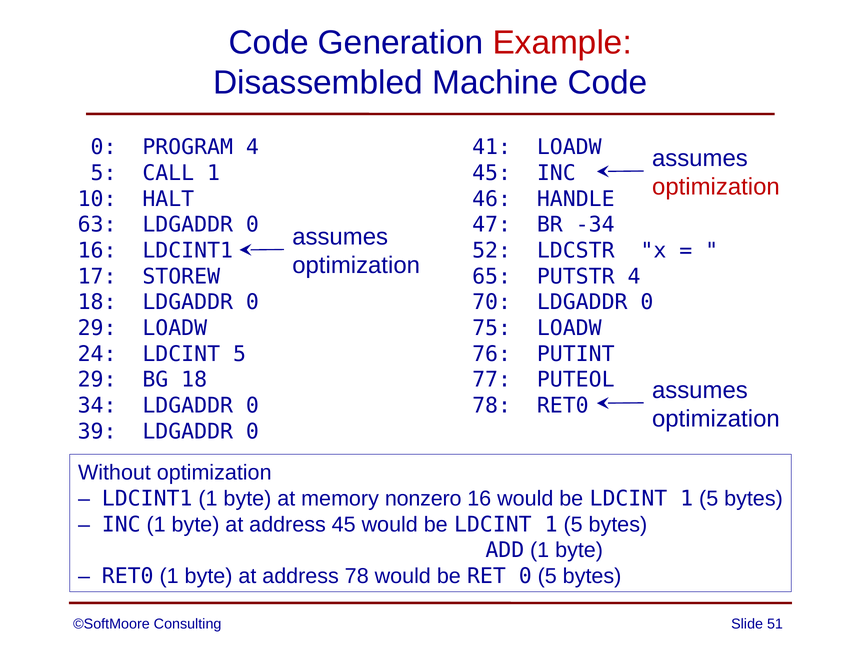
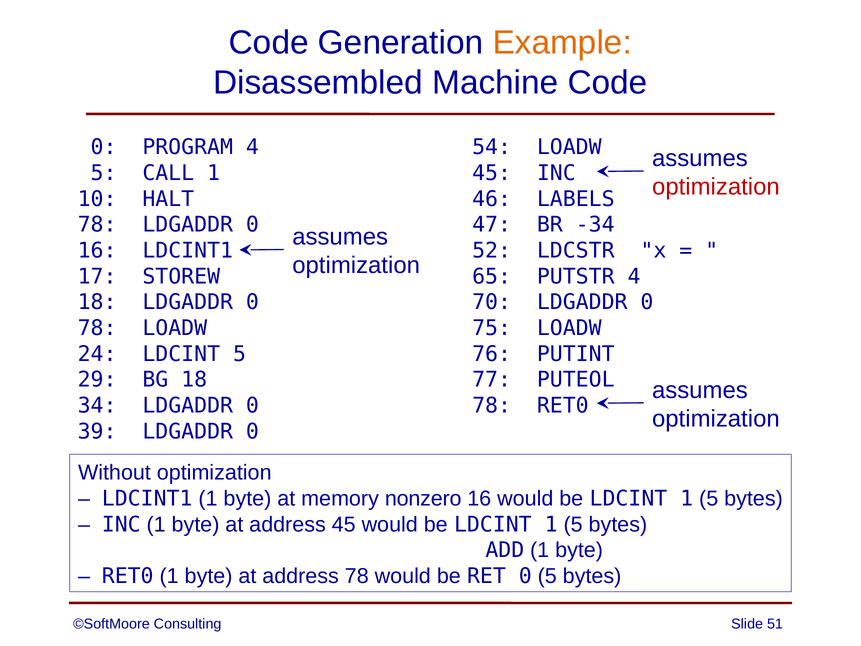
Example colour: red -> orange
41: 41 -> 54
HANDLE: HANDLE -> LABELS
63 at (97, 225): 63 -> 78
29 at (97, 328): 29 -> 78
